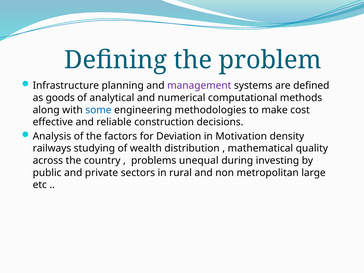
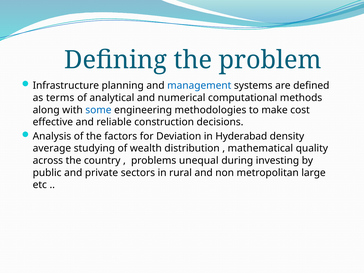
management colour: purple -> blue
goods: goods -> terms
Motivation: Motivation -> Hyderabad
railways: railways -> average
